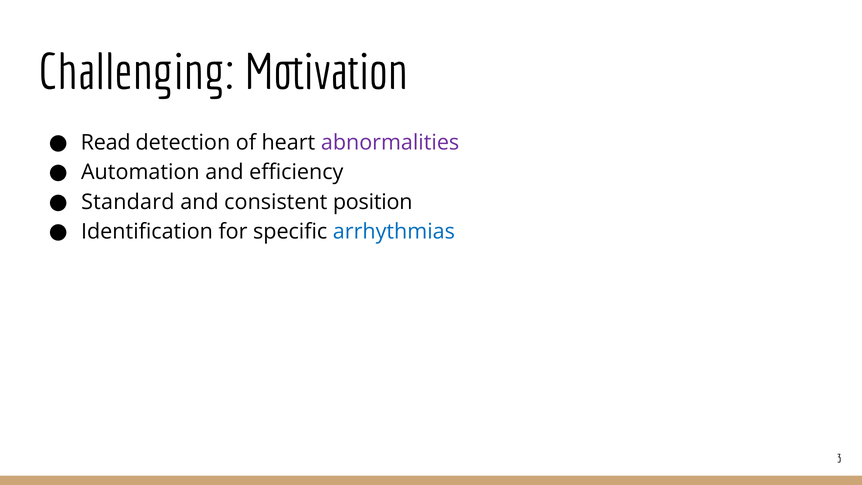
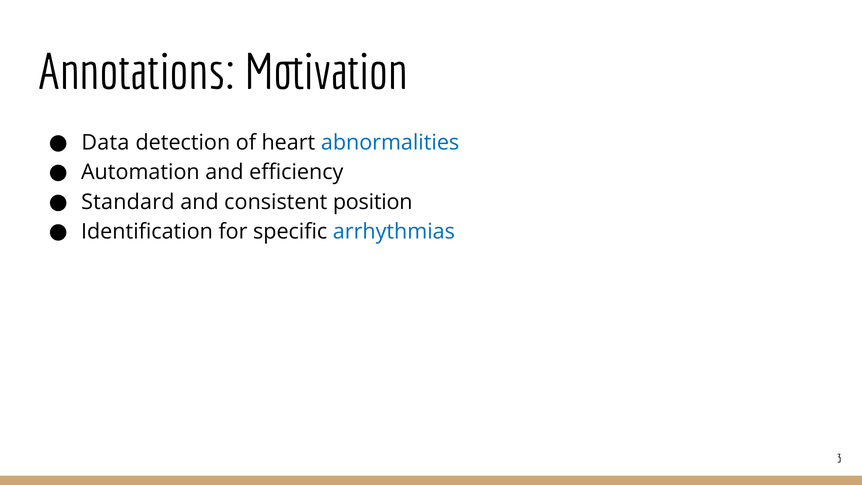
Challenging: Challenging -> Annotations
Read: Read -> Data
abnormalities colour: purple -> blue
